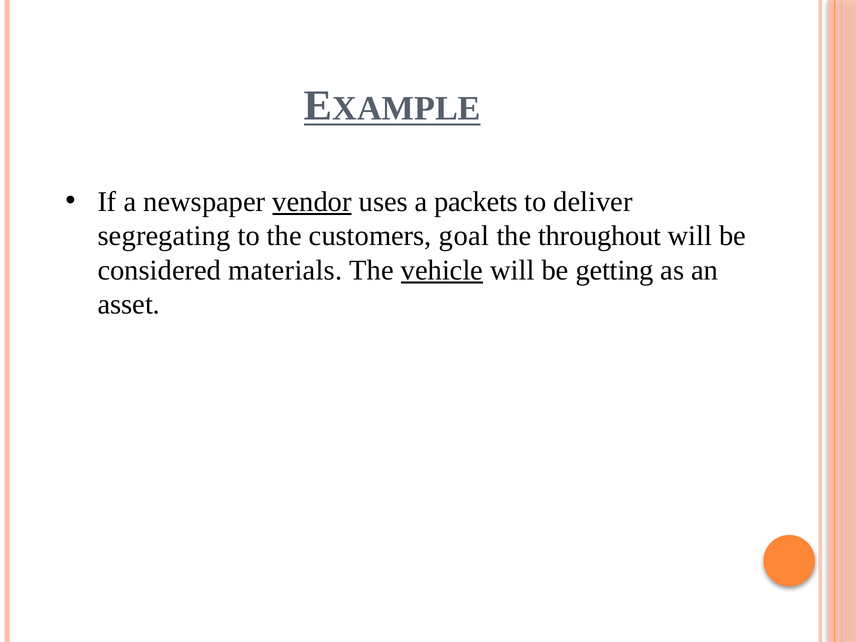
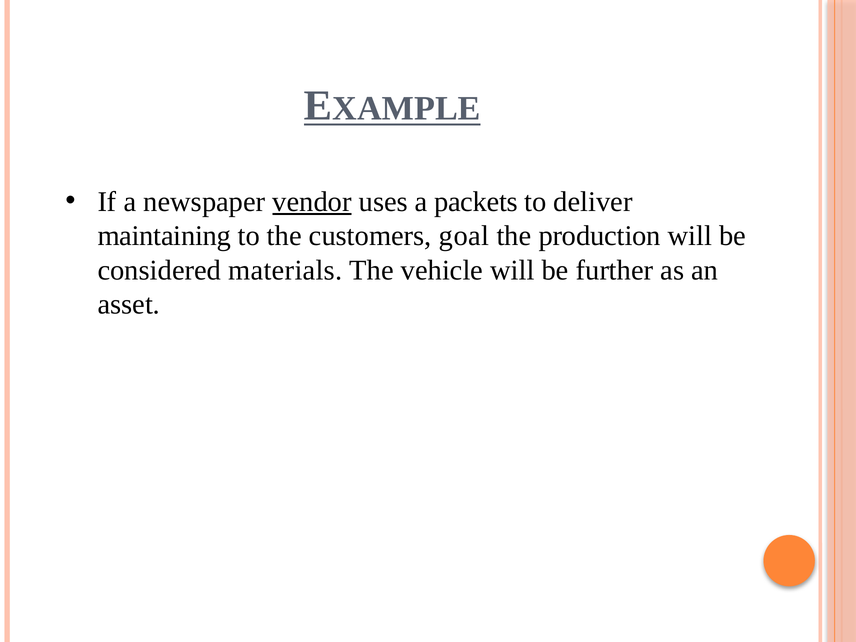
segregating: segregating -> maintaining
throughout: throughout -> production
vehicle underline: present -> none
getting: getting -> further
